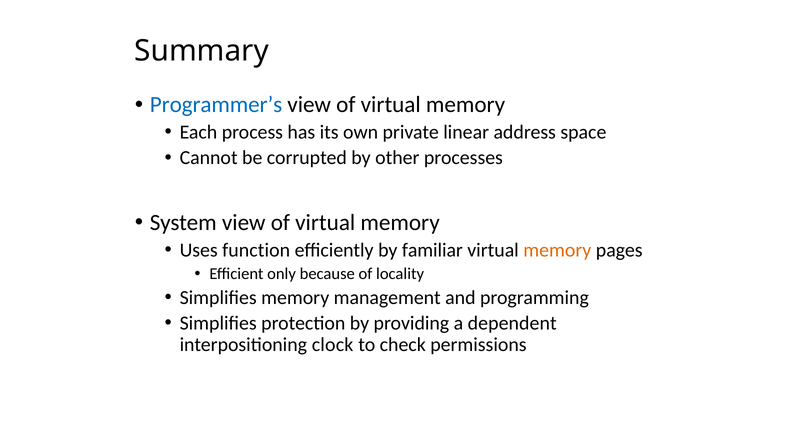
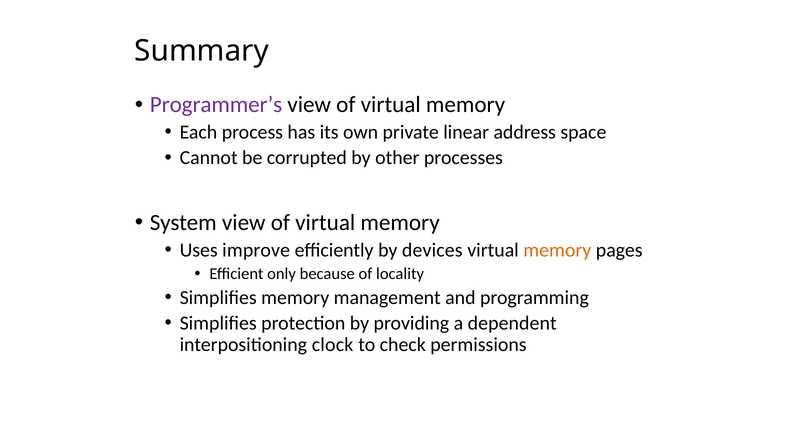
Programmer’s colour: blue -> purple
function: function -> improve
familiar: familiar -> devices
